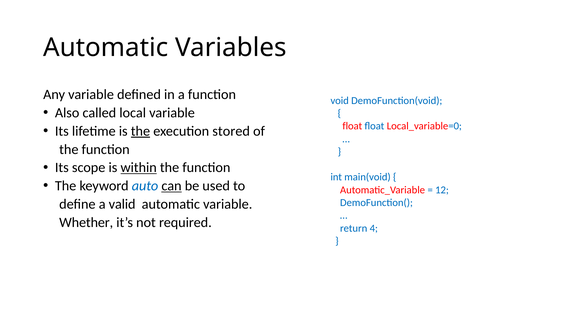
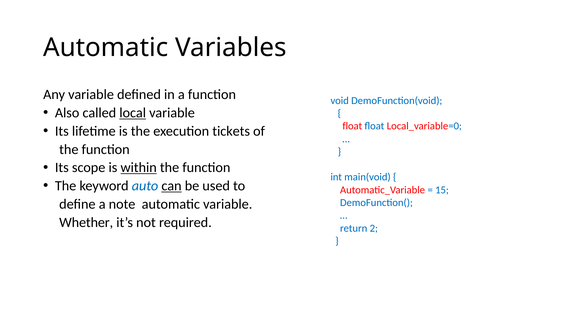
local underline: none -> present
the at (140, 131) underline: present -> none
stored: stored -> tickets
12: 12 -> 15
valid: valid -> note
4: 4 -> 2
